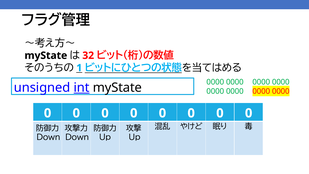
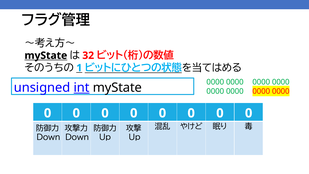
myState at (46, 55) underline: none -> present
